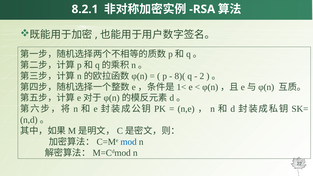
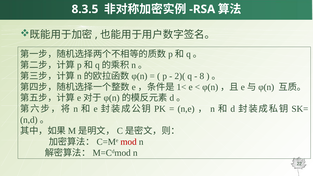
8.2.1: 8.2.1 -> 8.3.5
8)(: 8)( -> 2)(
2: 2 -> 8
mod colour: blue -> red
